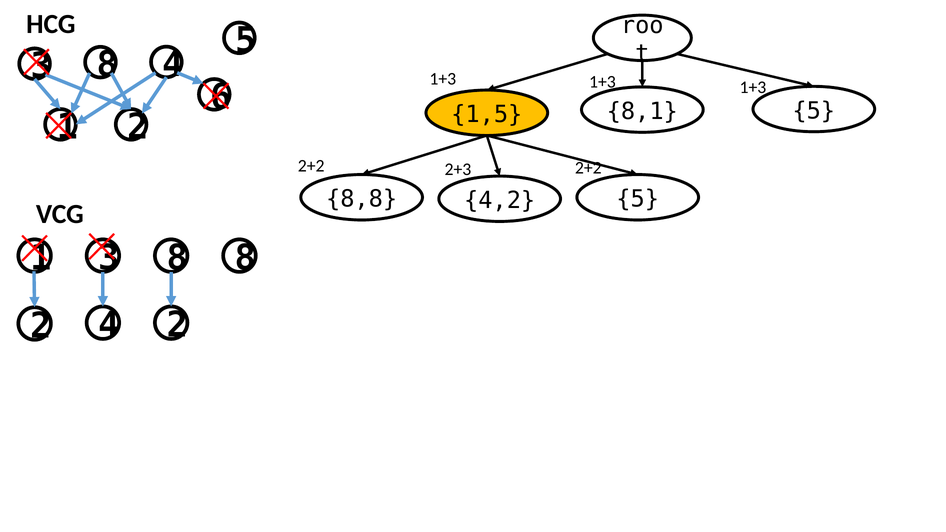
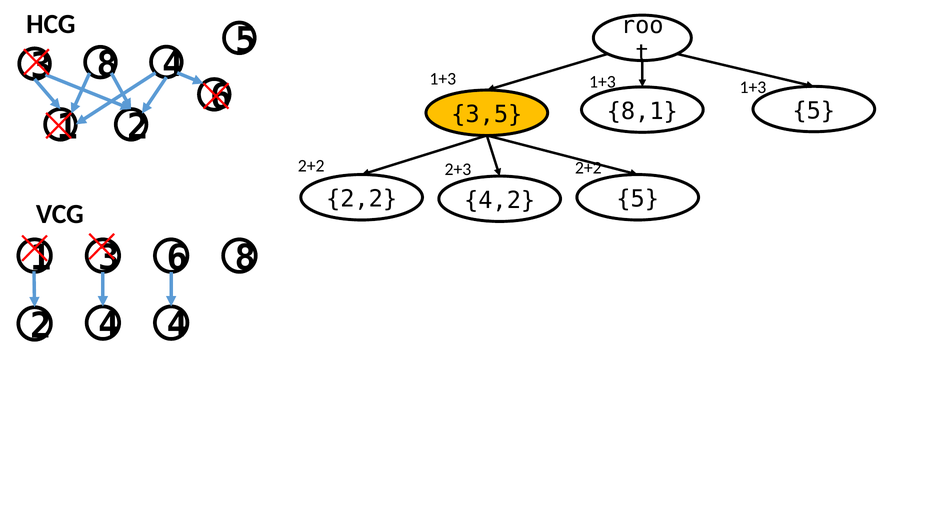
1,5: 1,5 -> 3,5
8,8: 8,8 -> 2,2
8 at (177, 258): 8 -> 6
4 2: 2 -> 4
